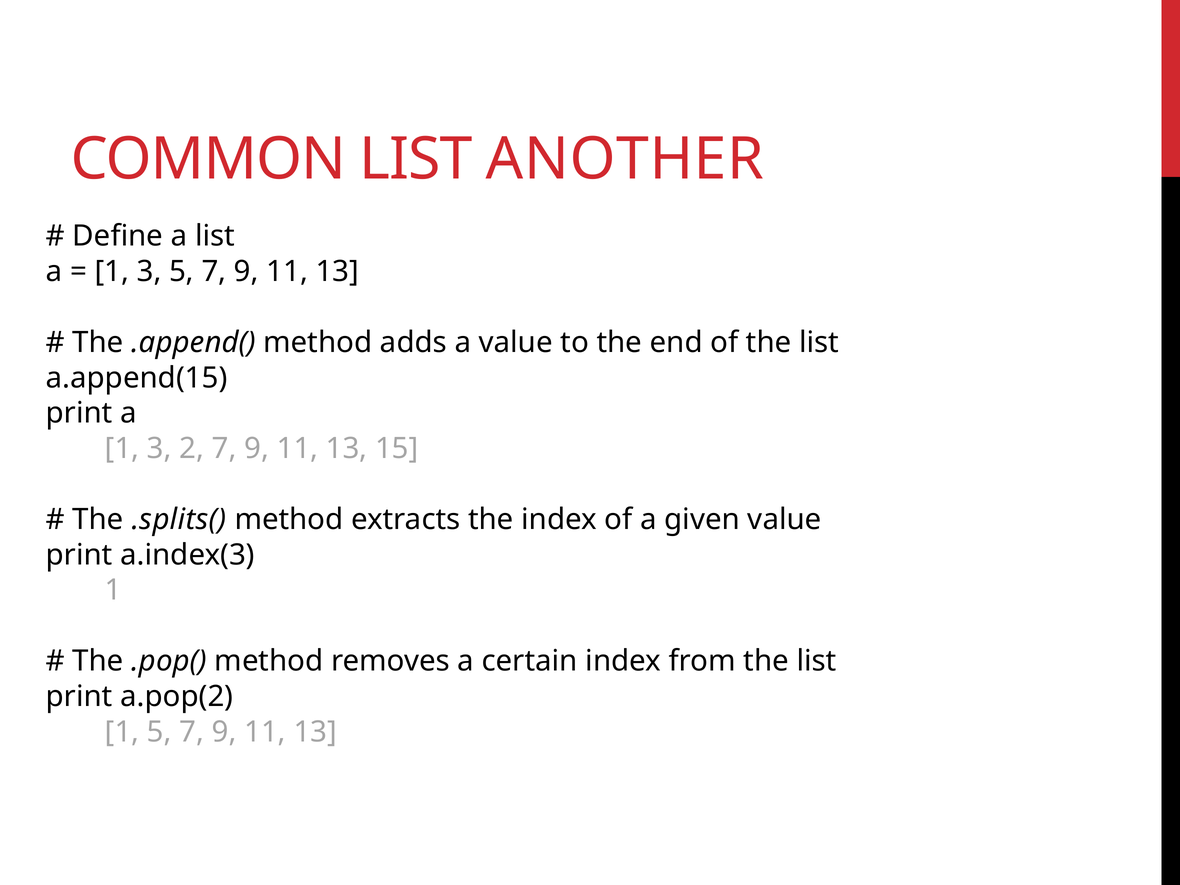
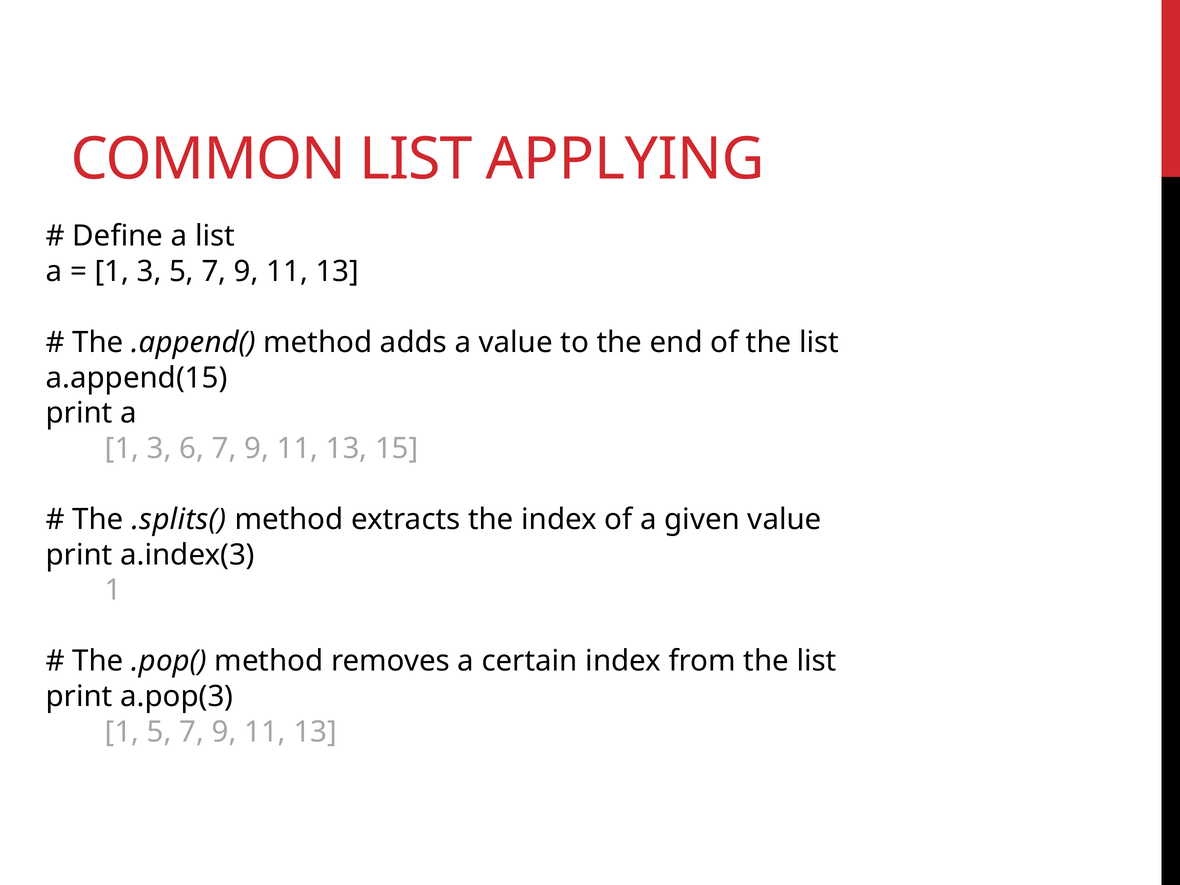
ANOTHER: ANOTHER -> APPLYING
2: 2 -> 6
a.pop(2: a.pop(2 -> a.pop(3
